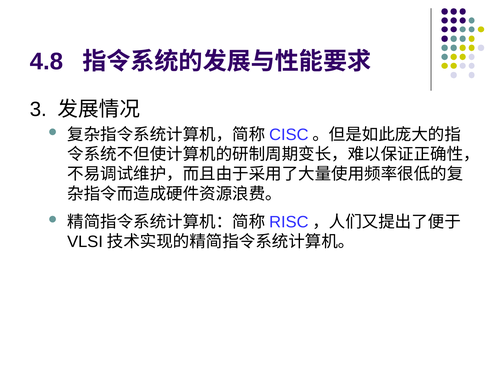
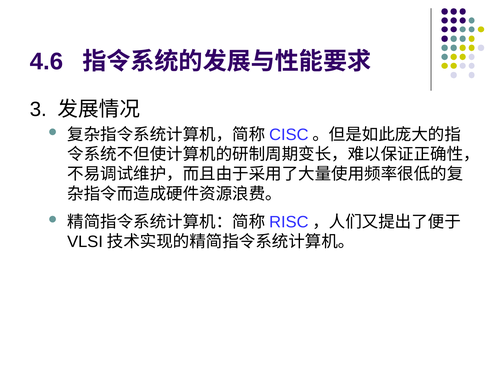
4.8: 4.8 -> 4.6
